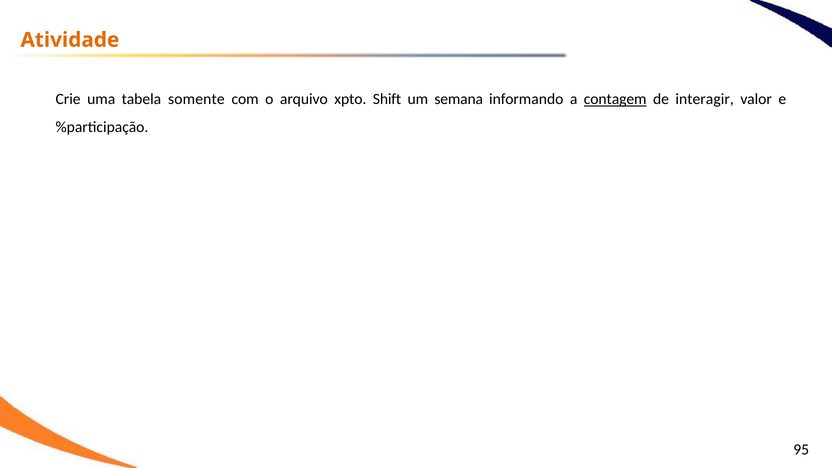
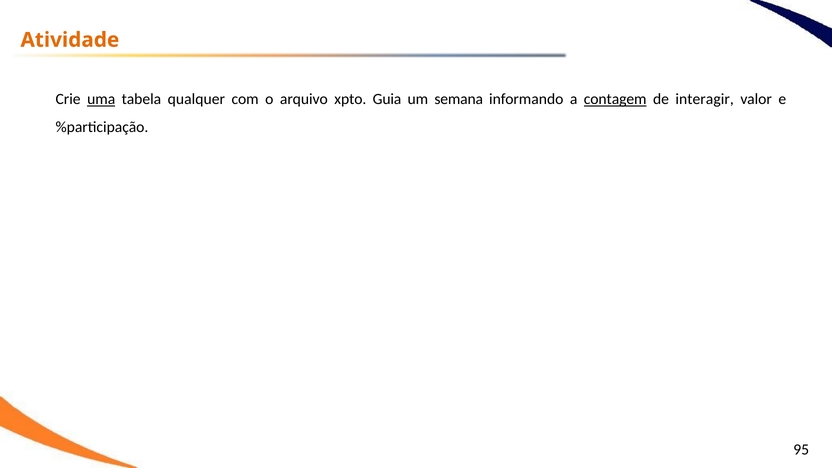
uma underline: none -> present
somente: somente -> qualquer
Shift: Shift -> Guia
